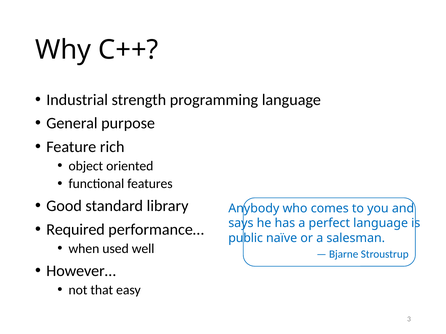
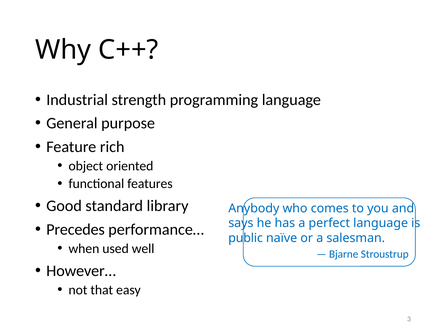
Required: Required -> Precedes
